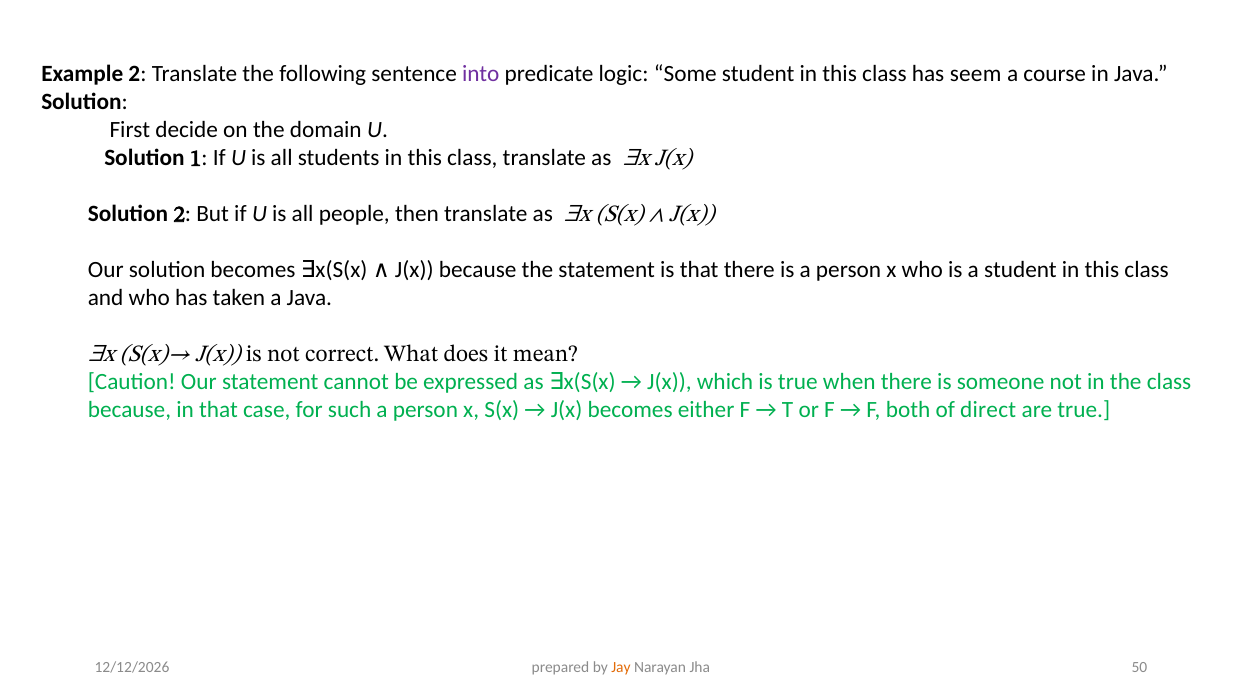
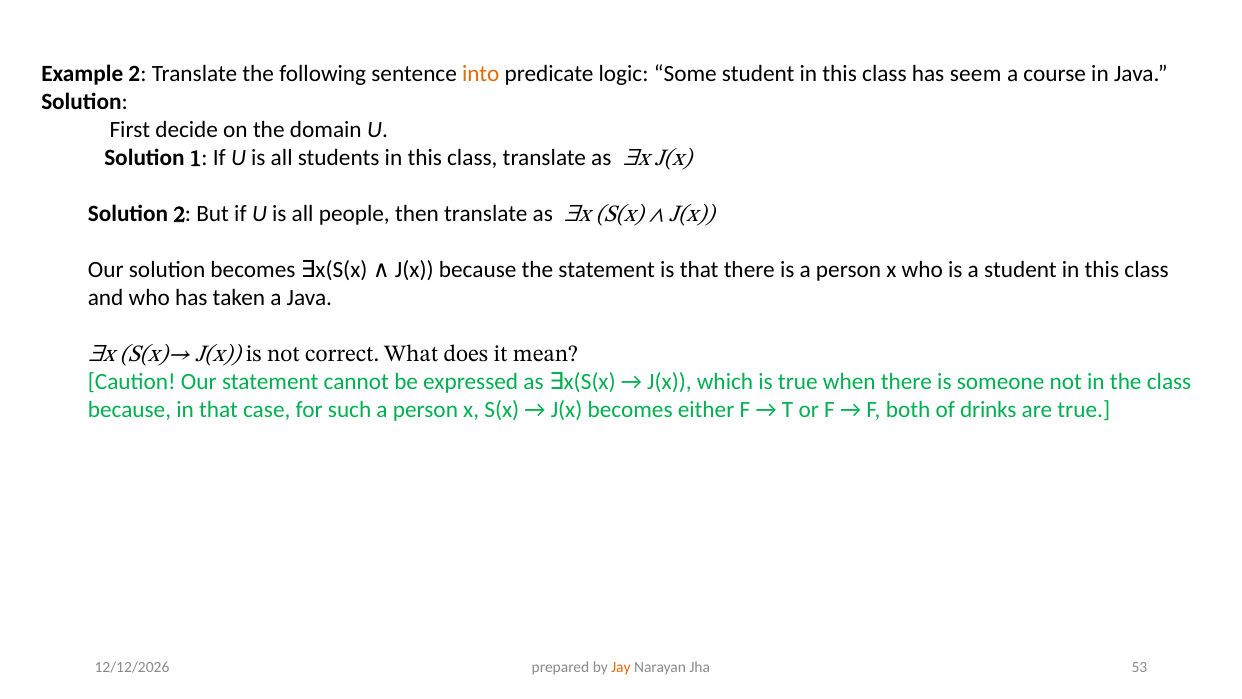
into colour: purple -> orange
direct: direct -> drinks
50: 50 -> 53
